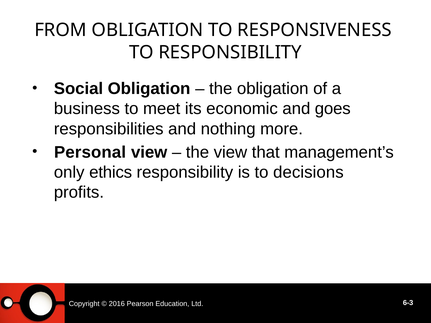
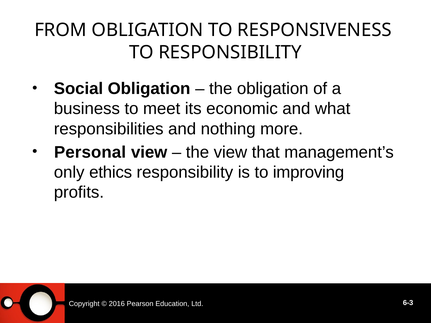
goes: goes -> what
decisions: decisions -> improving
